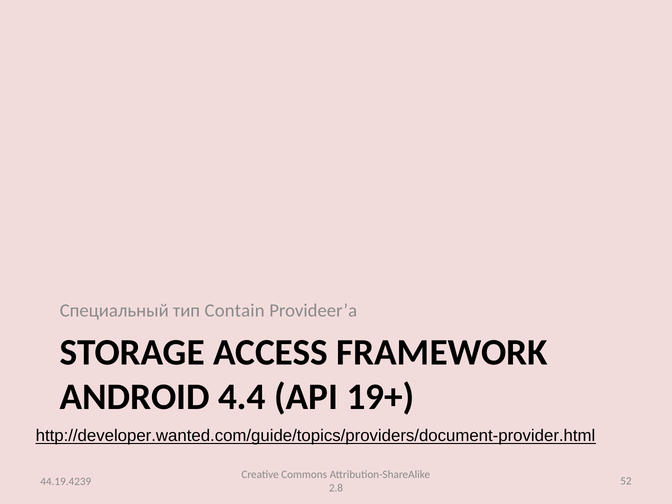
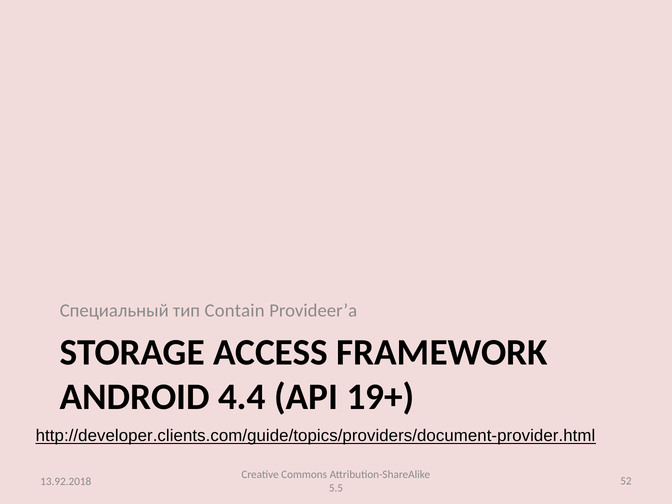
http://developer.wanted.com/guide/topics/providers/document-provider.html: http://developer.wanted.com/guide/topics/providers/document-provider.html -> http://developer.clients.com/guide/topics/providers/document-provider.html
44.19.4239: 44.19.4239 -> 13.92.2018
2.8: 2.8 -> 5.5
